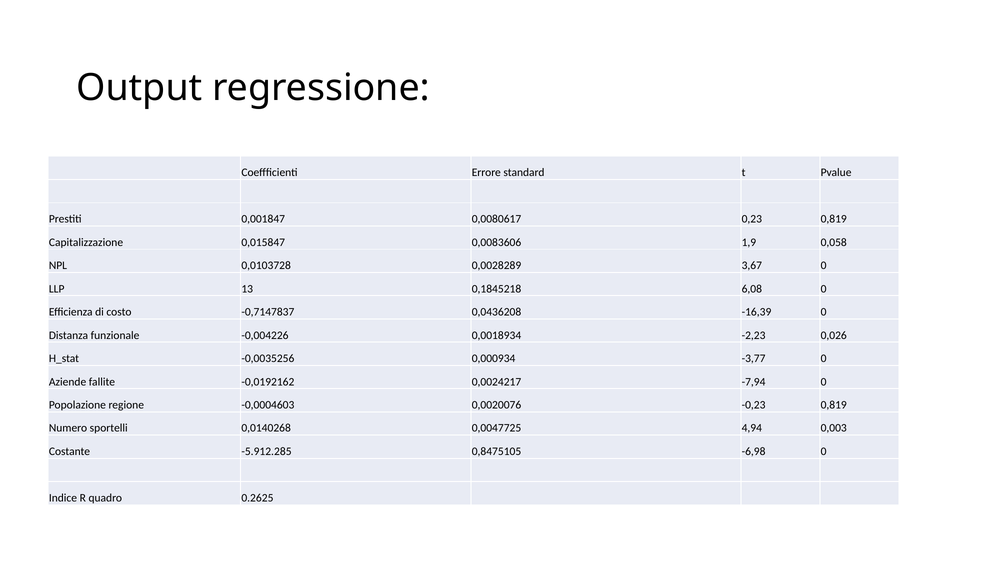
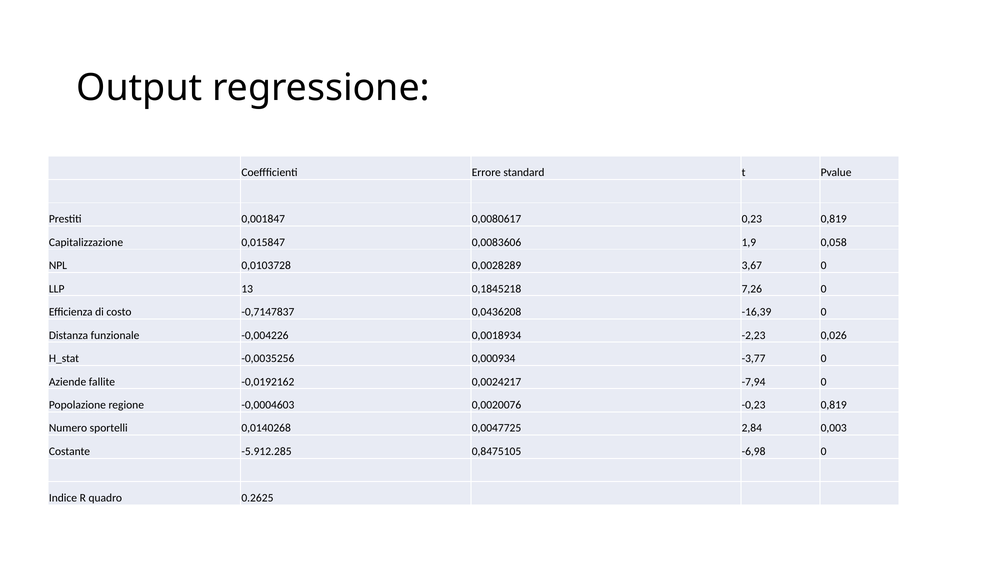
6,08: 6,08 -> 7,26
4,94: 4,94 -> 2,84
